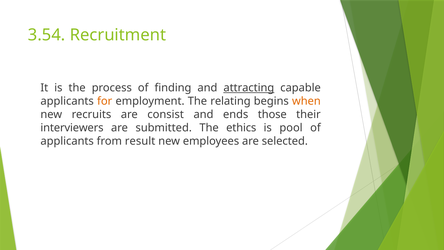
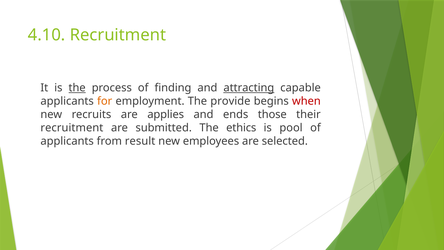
3.54: 3.54 -> 4.10
the at (77, 88) underline: none -> present
relating: relating -> provide
when colour: orange -> red
consist: consist -> applies
interviewers at (72, 128): interviewers -> recruitment
